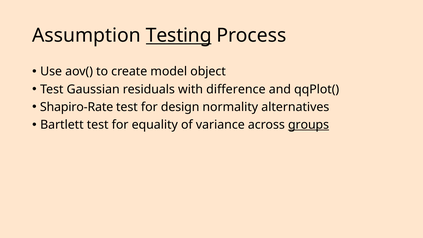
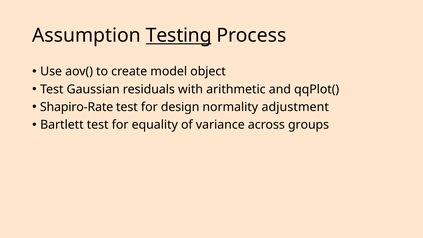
difference: difference -> arithmetic
alternatives: alternatives -> adjustment
groups underline: present -> none
